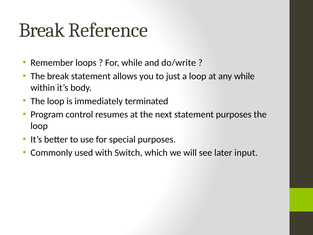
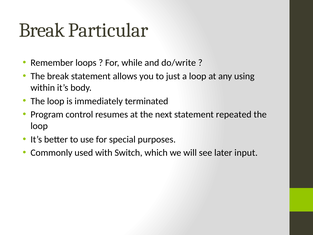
Reference: Reference -> Particular
any while: while -> using
statement purposes: purposes -> repeated
